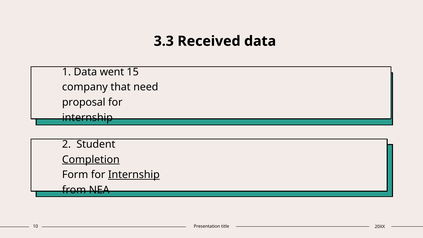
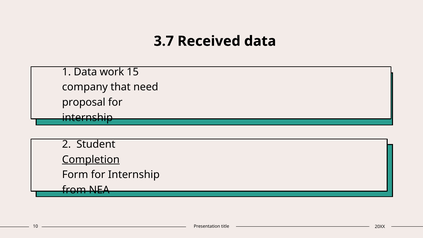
3.3: 3.3 -> 3.7
went: went -> work
Internship at (134, 175) underline: present -> none
